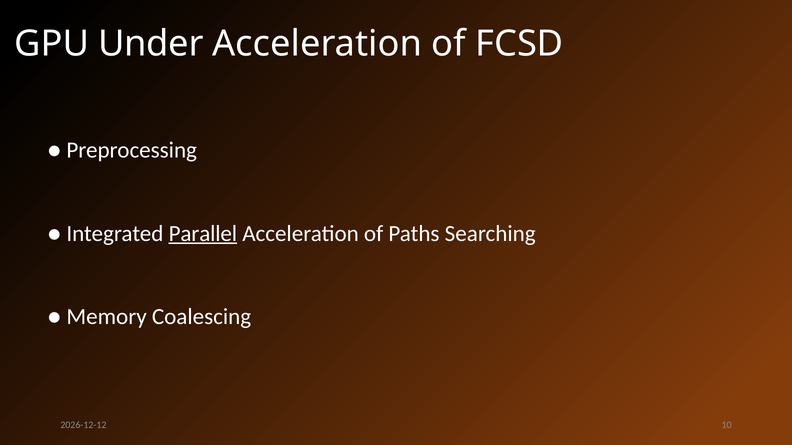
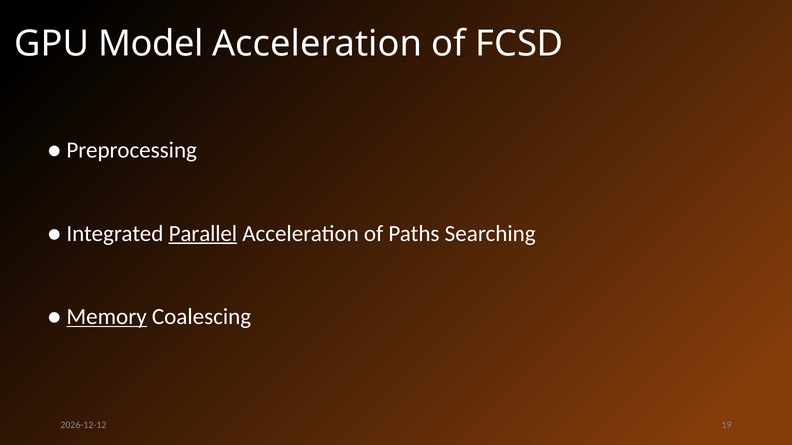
Under: Under -> Model
Memory underline: none -> present
10: 10 -> 19
